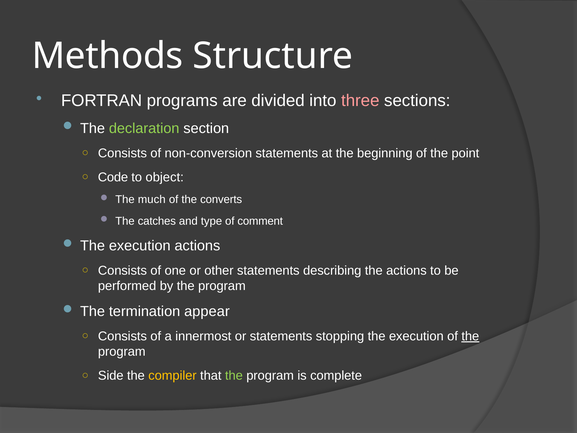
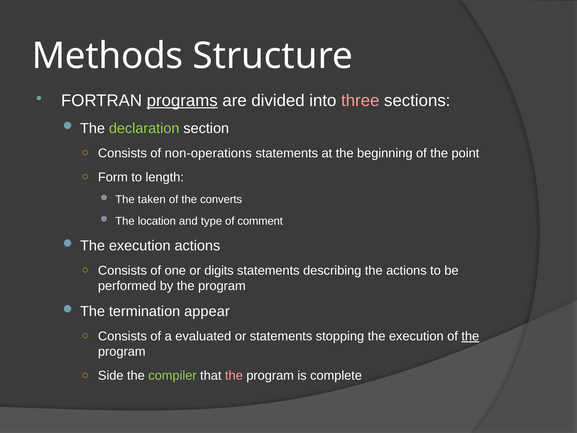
programs underline: none -> present
non-conversion: non-conversion -> non-operations
Code: Code -> Form
object: object -> length
much: much -> taken
catches: catches -> location
other: other -> digits
innermost: innermost -> evaluated
compiler colour: yellow -> light green
the at (234, 376) colour: light green -> pink
